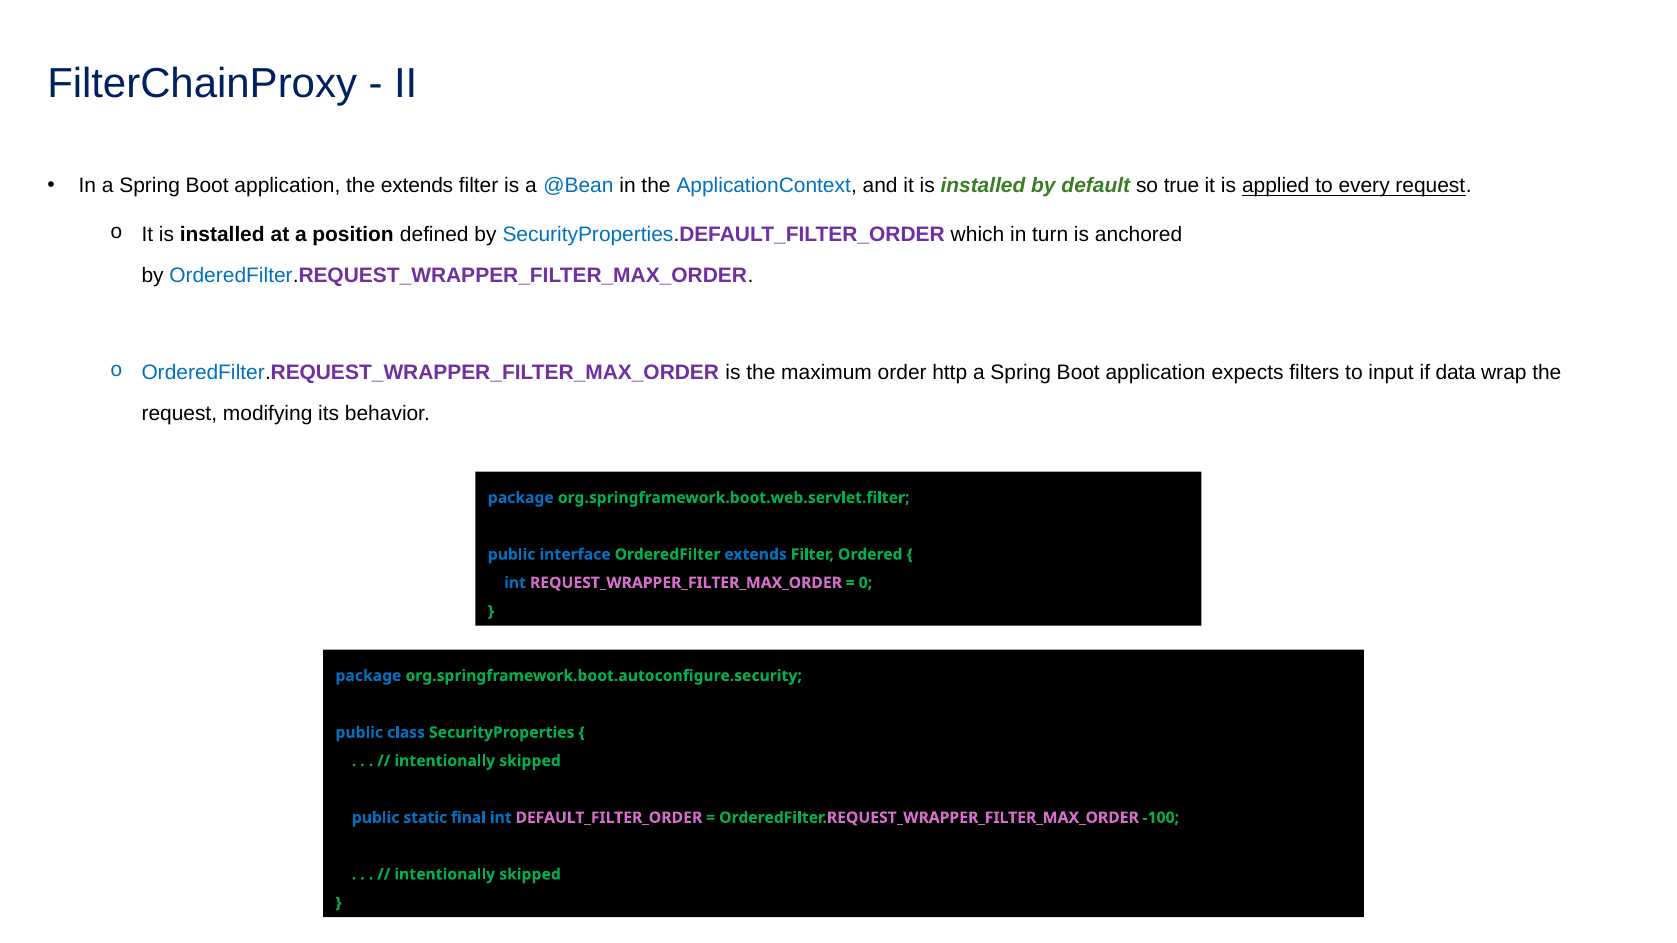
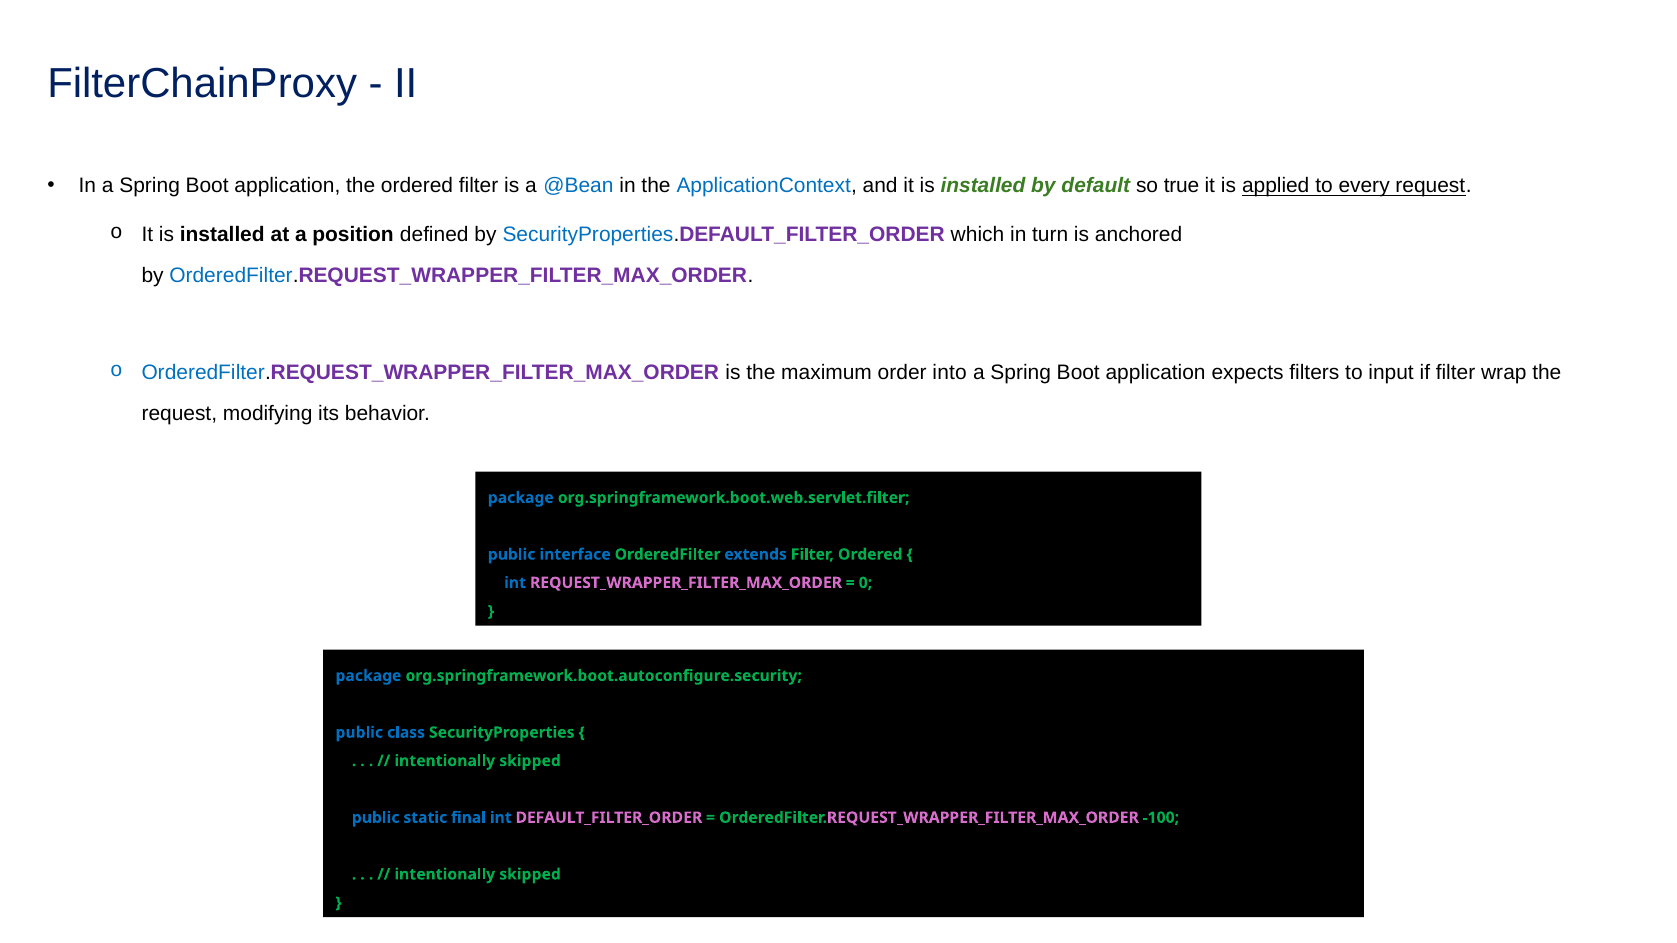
the extends: extends -> ordered
http: http -> into
if data: data -> filter
